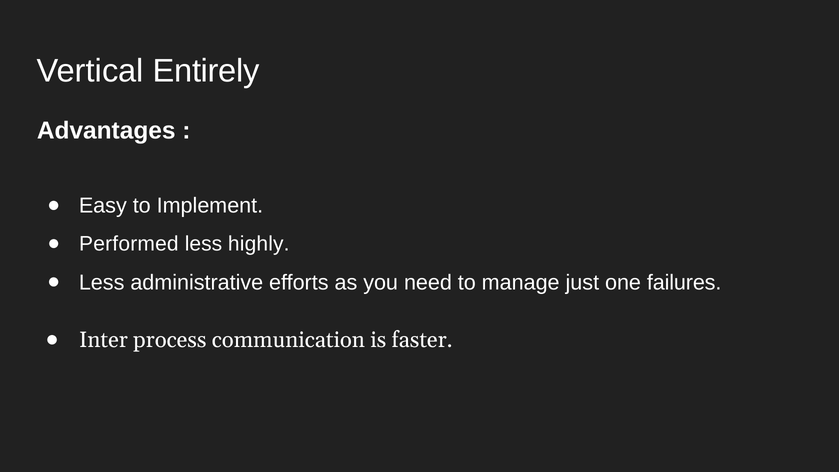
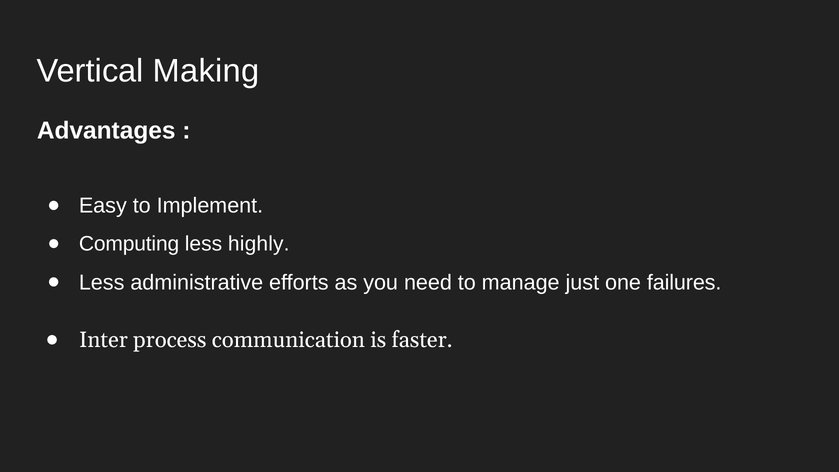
Entirely: Entirely -> Making
Performed: Performed -> Computing
